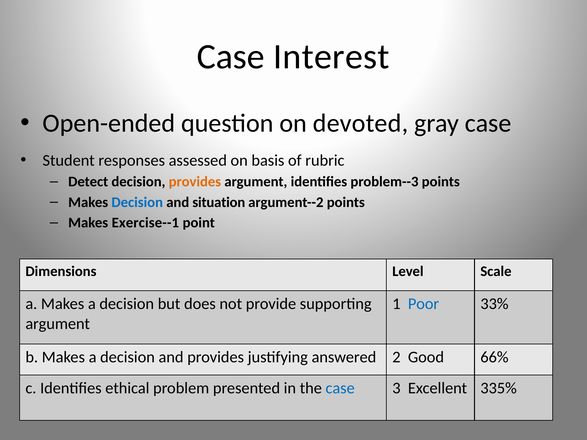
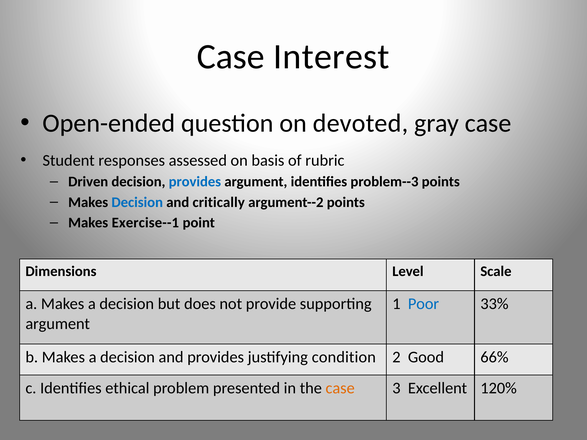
Detect: Detect -> Driven
provides at (195, 182) colour: orange -> blue
situation: situation -> critically
answered: answered -> condition
case at (340, 388) colour: blue -> orange
335%: 335% -> 120%
